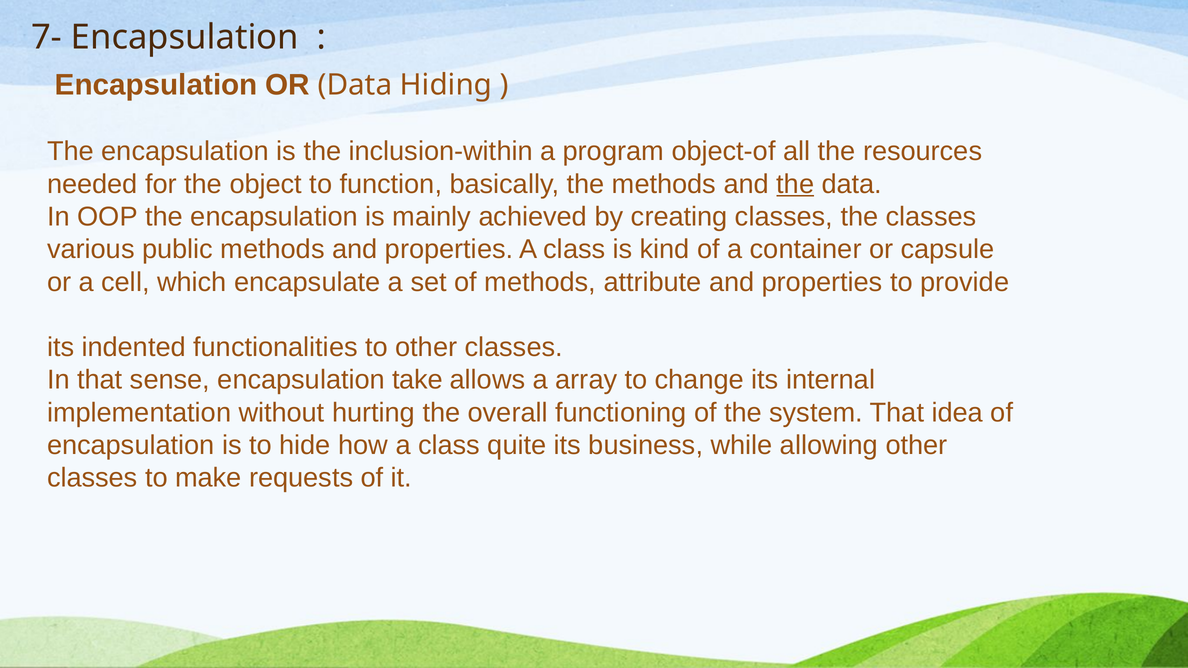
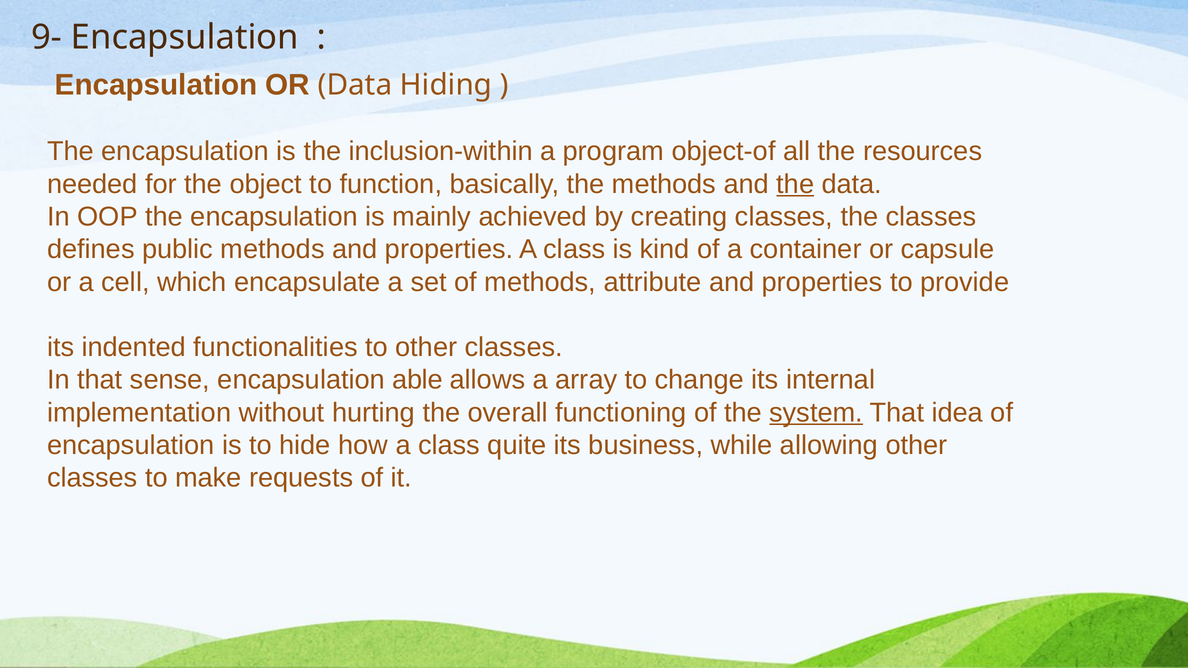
7-: 7- -> 9-
various: various -> defines
take: take -> able
system underline: none -> present
